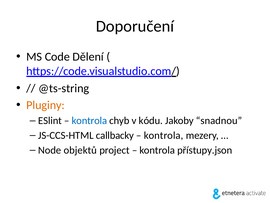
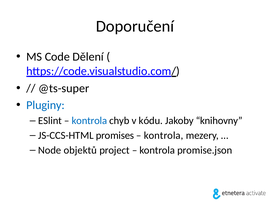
@ts-string: @ts-string -> @ts-super
Pluginy colour: orange -> blue
snadnou: snadnou -> knihovny
callbacky: callbacky -> promises
přístupy.json: přístupy.json -> promise.json
